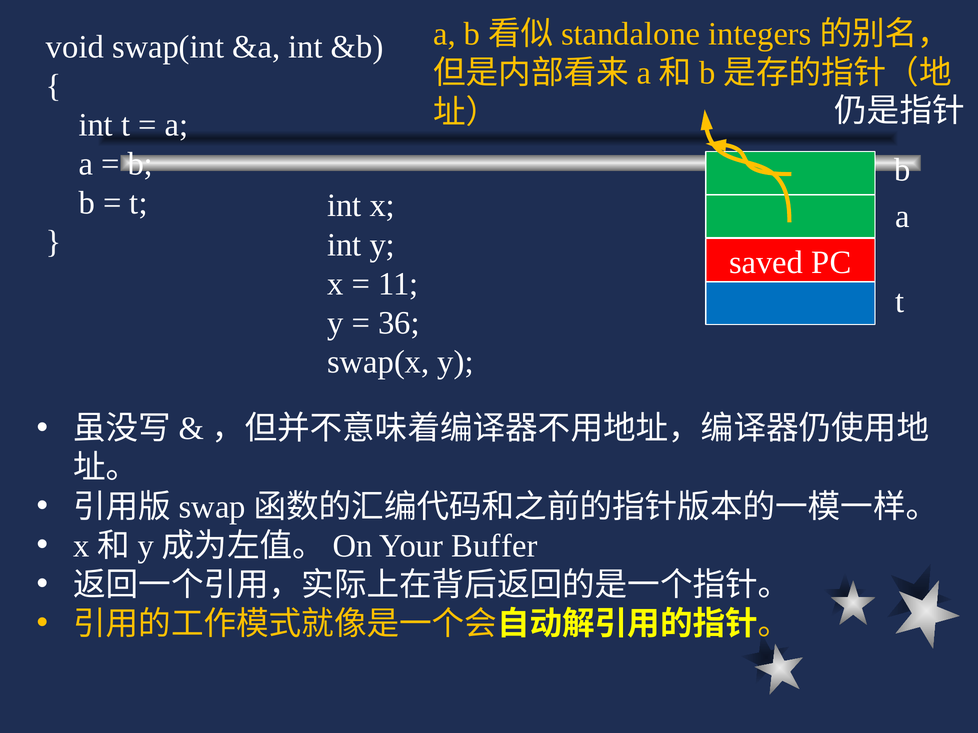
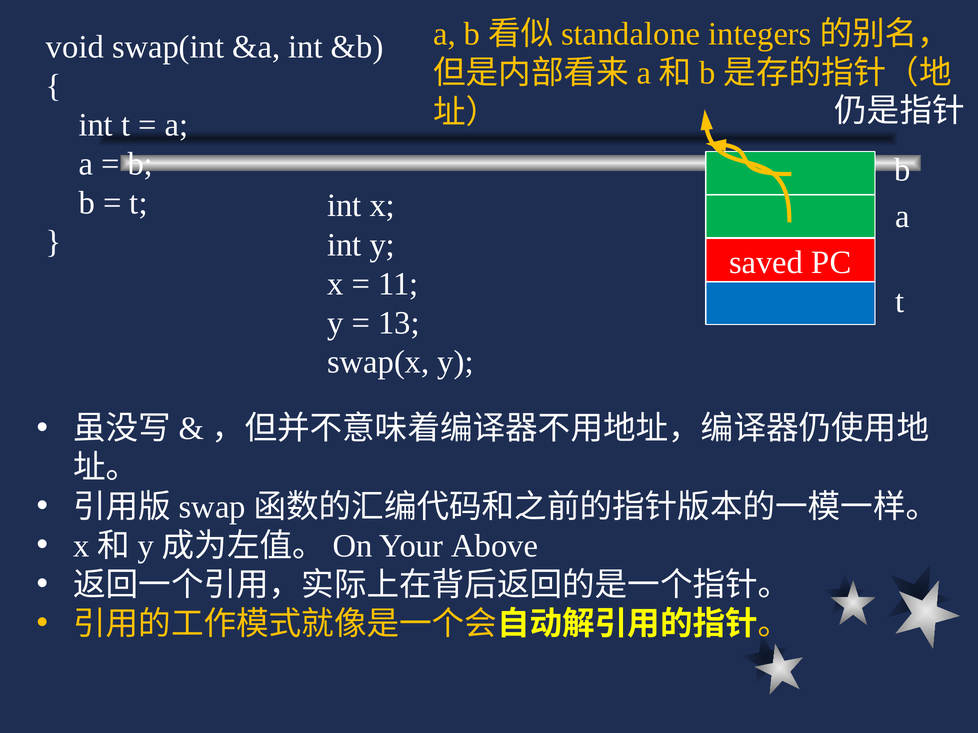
36: 36 -> 13
Buffer: Buffer -> Above
